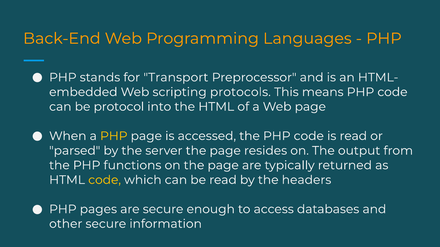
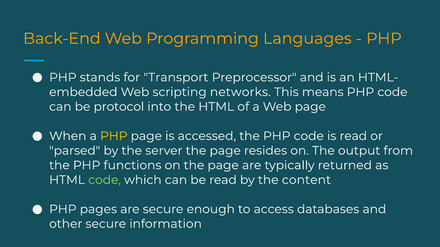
protocols: protocols -> networks
code at (105, 180) colour: yellow -> light green
headers: headers -> content
